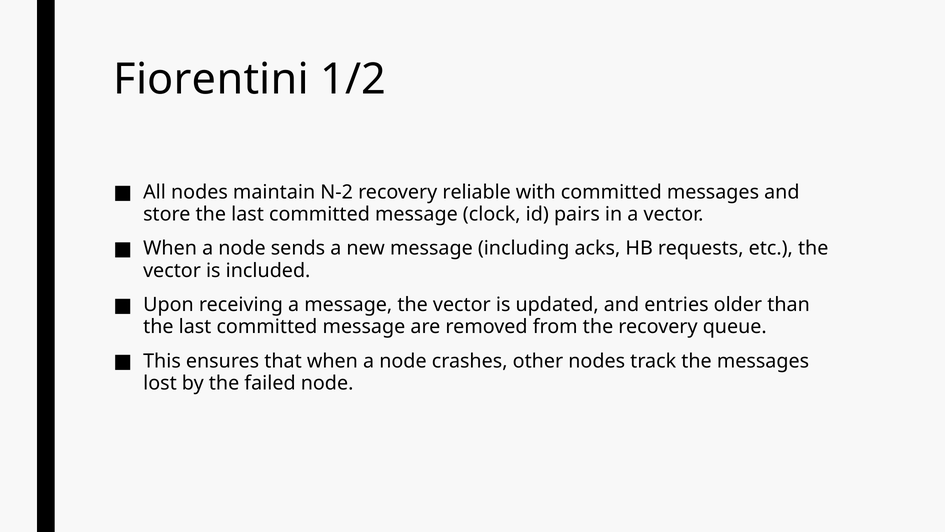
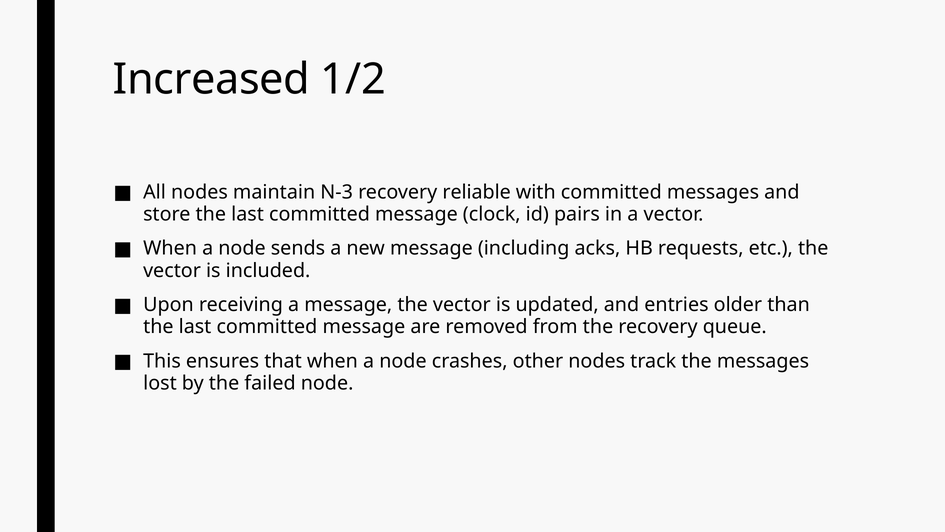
Fiorentini: Fiorentini -> Increased
N-2: N-2 -> N-3
